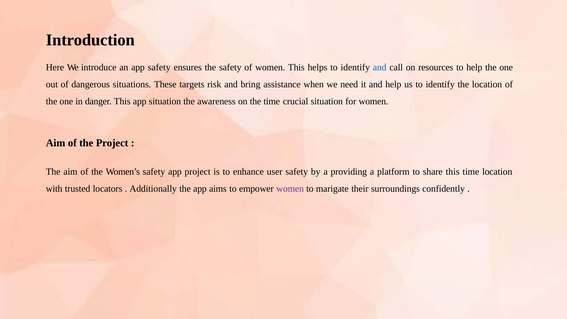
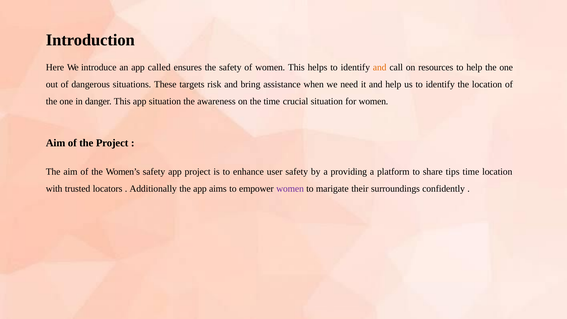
app safety: safety -> called
and at (380, 67) colour: blue -> orange
share this: this -> tips
